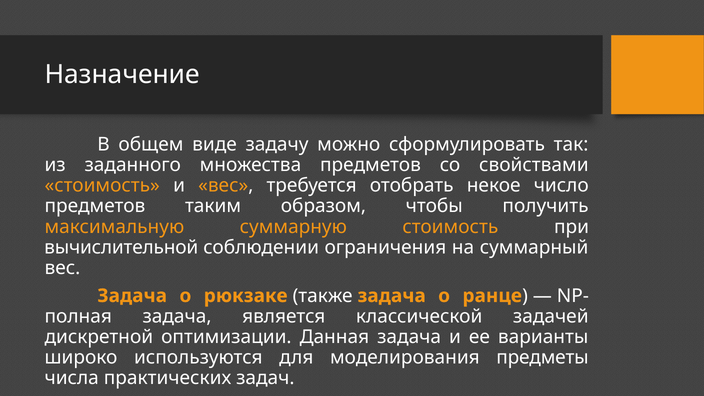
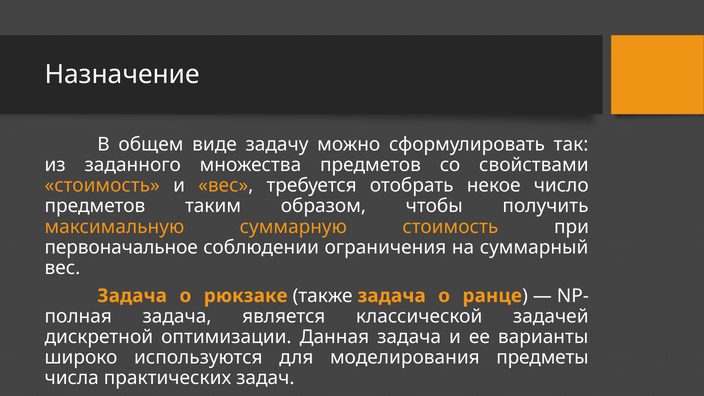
вычислительной: вычислительной -> первоначальное
